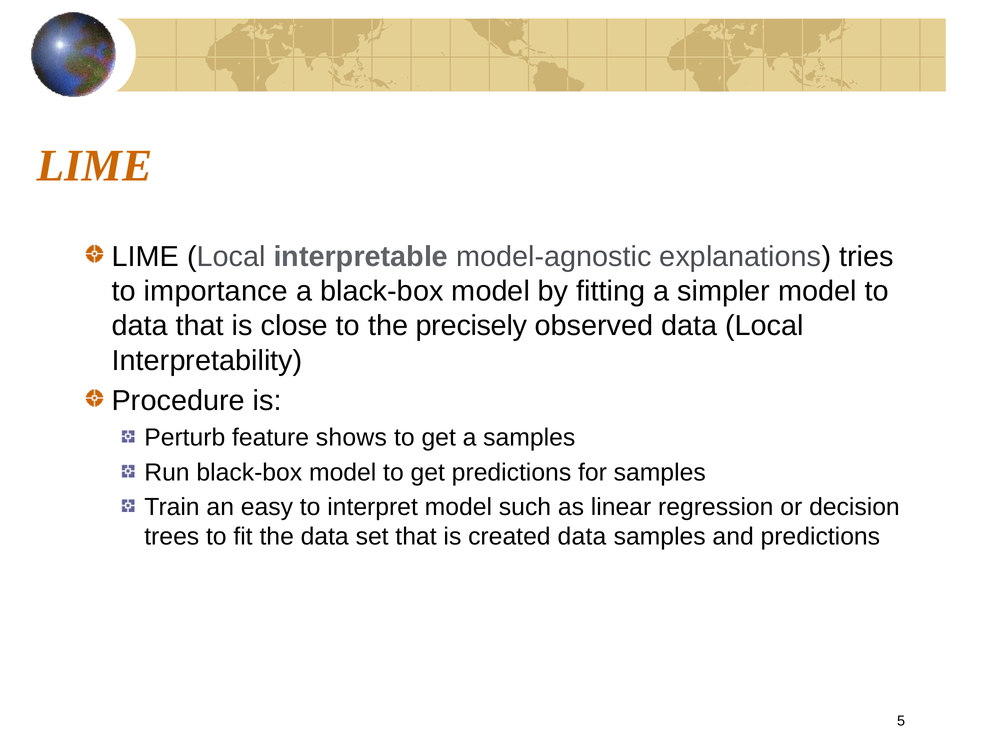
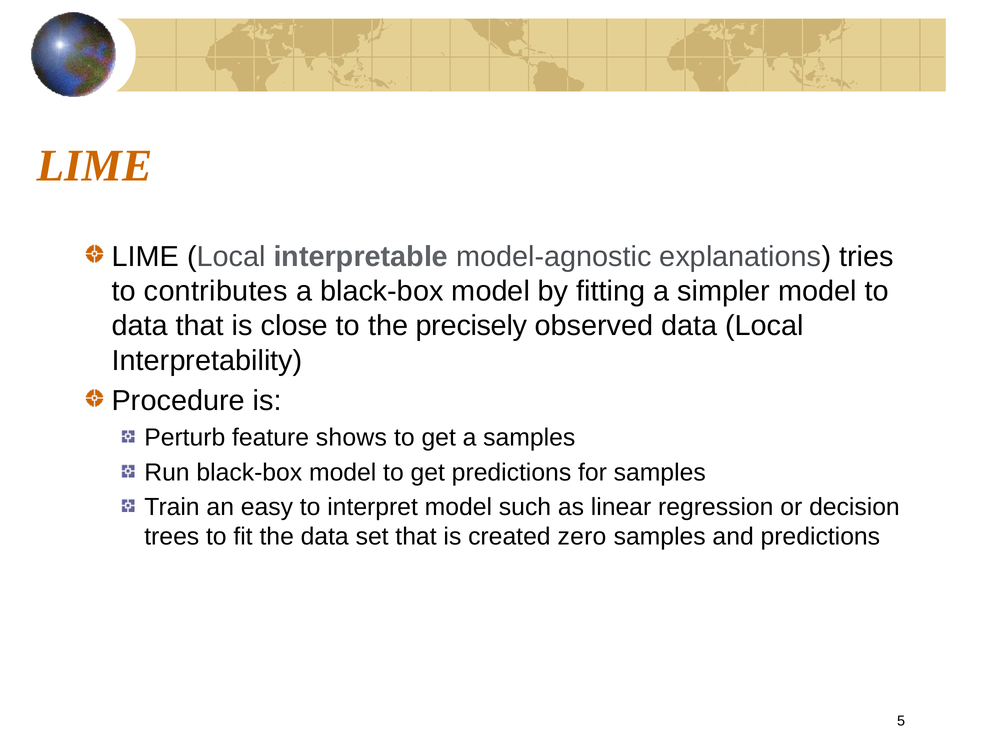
importance: importance -> contributes
created data: data -> zero
